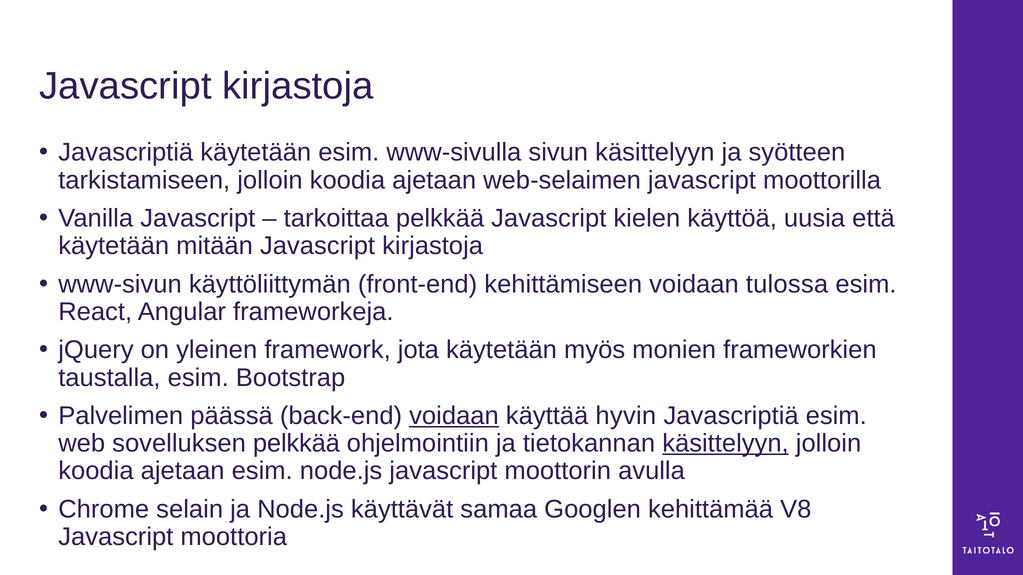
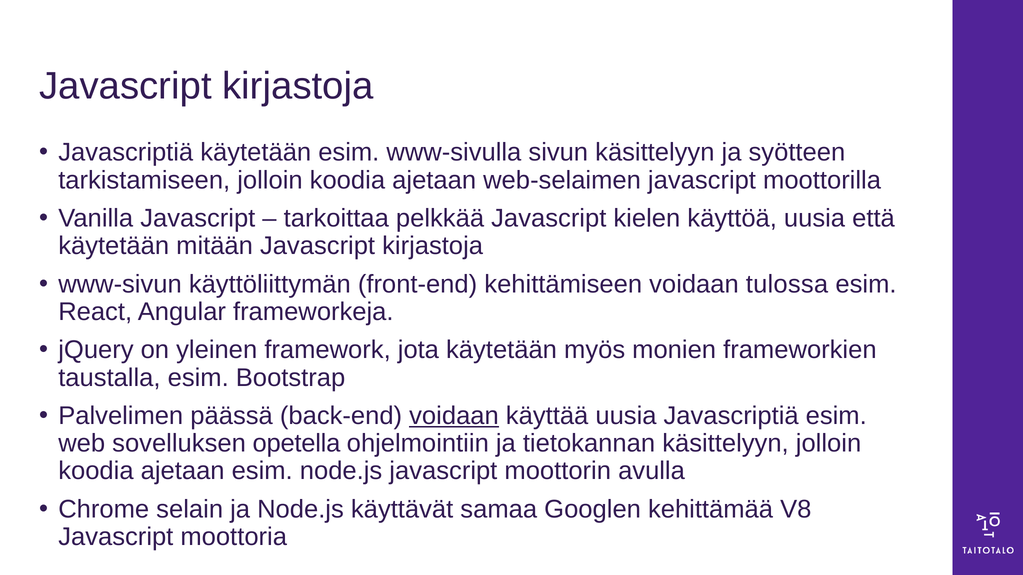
käyttää hyvin: hyvin -> uusia
sovelluksen pelkkää: pelkkää -> opetella
käsittelyyn at (725, 444) underline: present -> none
